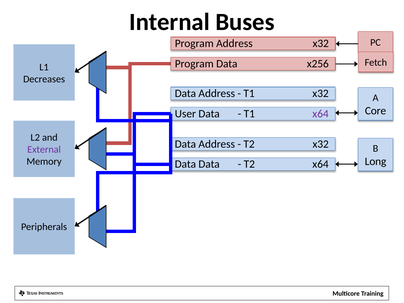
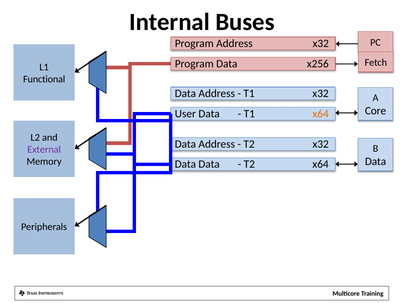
Decreases: Decreases -> Functional
x64 at (321, 114) colour: purple -> orange
Long at (376, 161): Long -> Data
